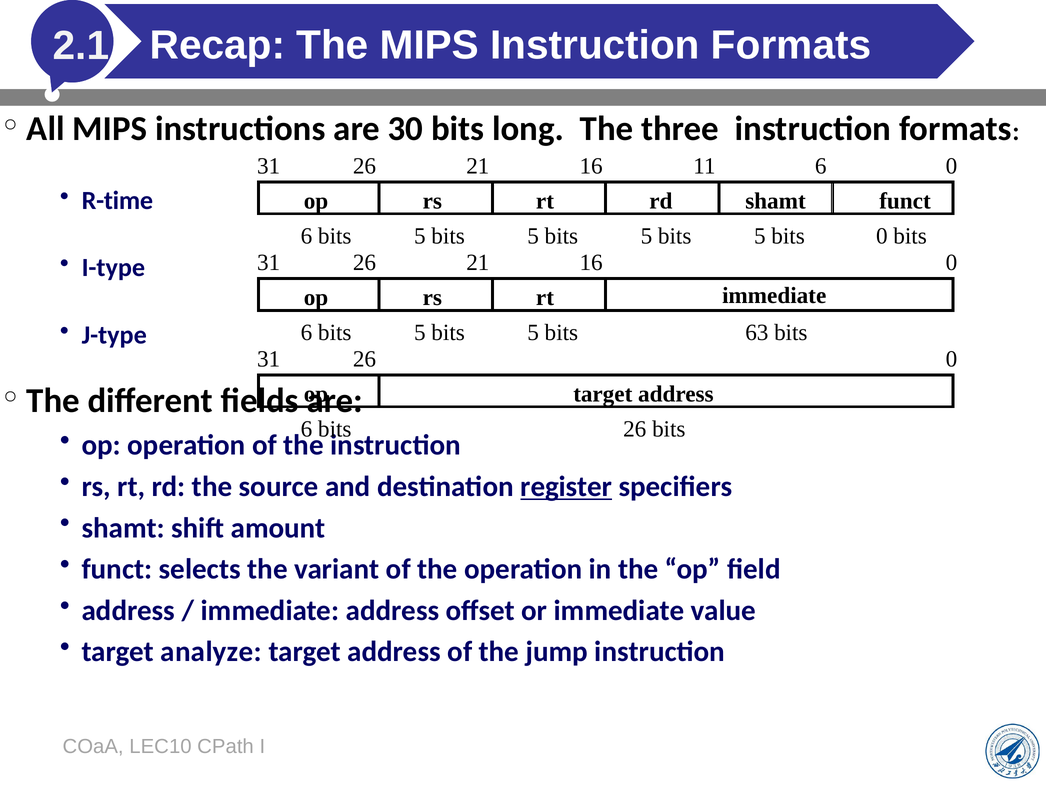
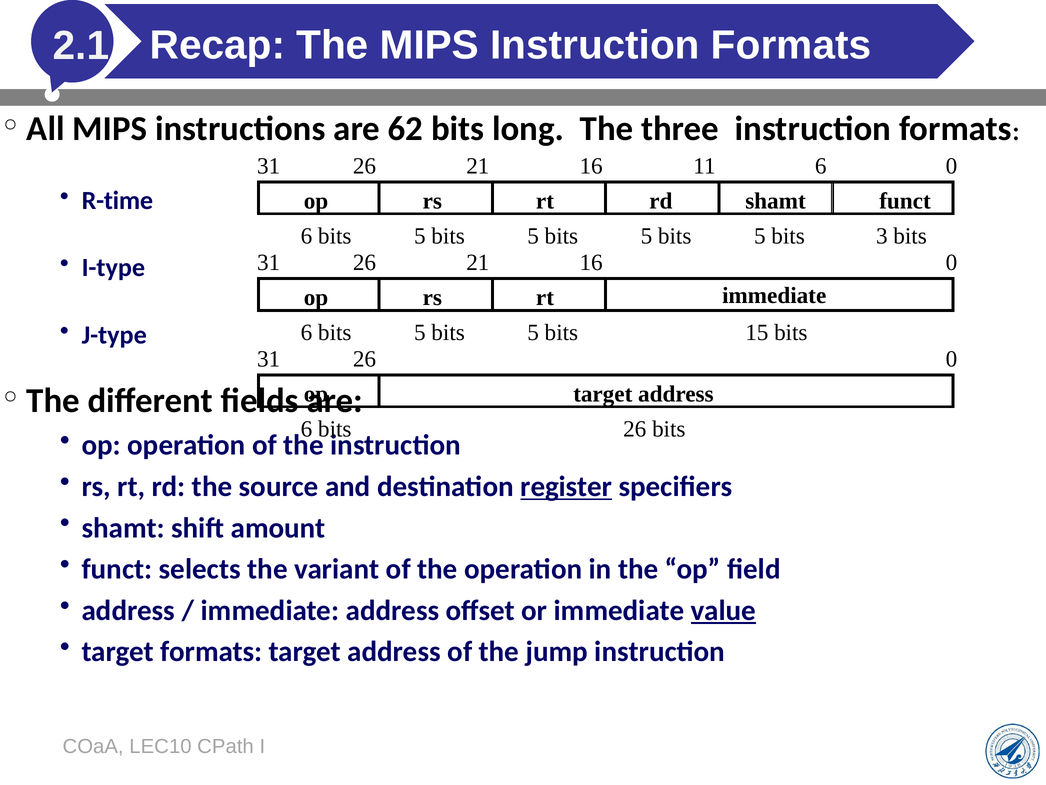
30: 30 -> 62
bits 0: 0 -> 3
63: 63 -> 15
value underline: none -> present
target analyze: analyze -> formats
